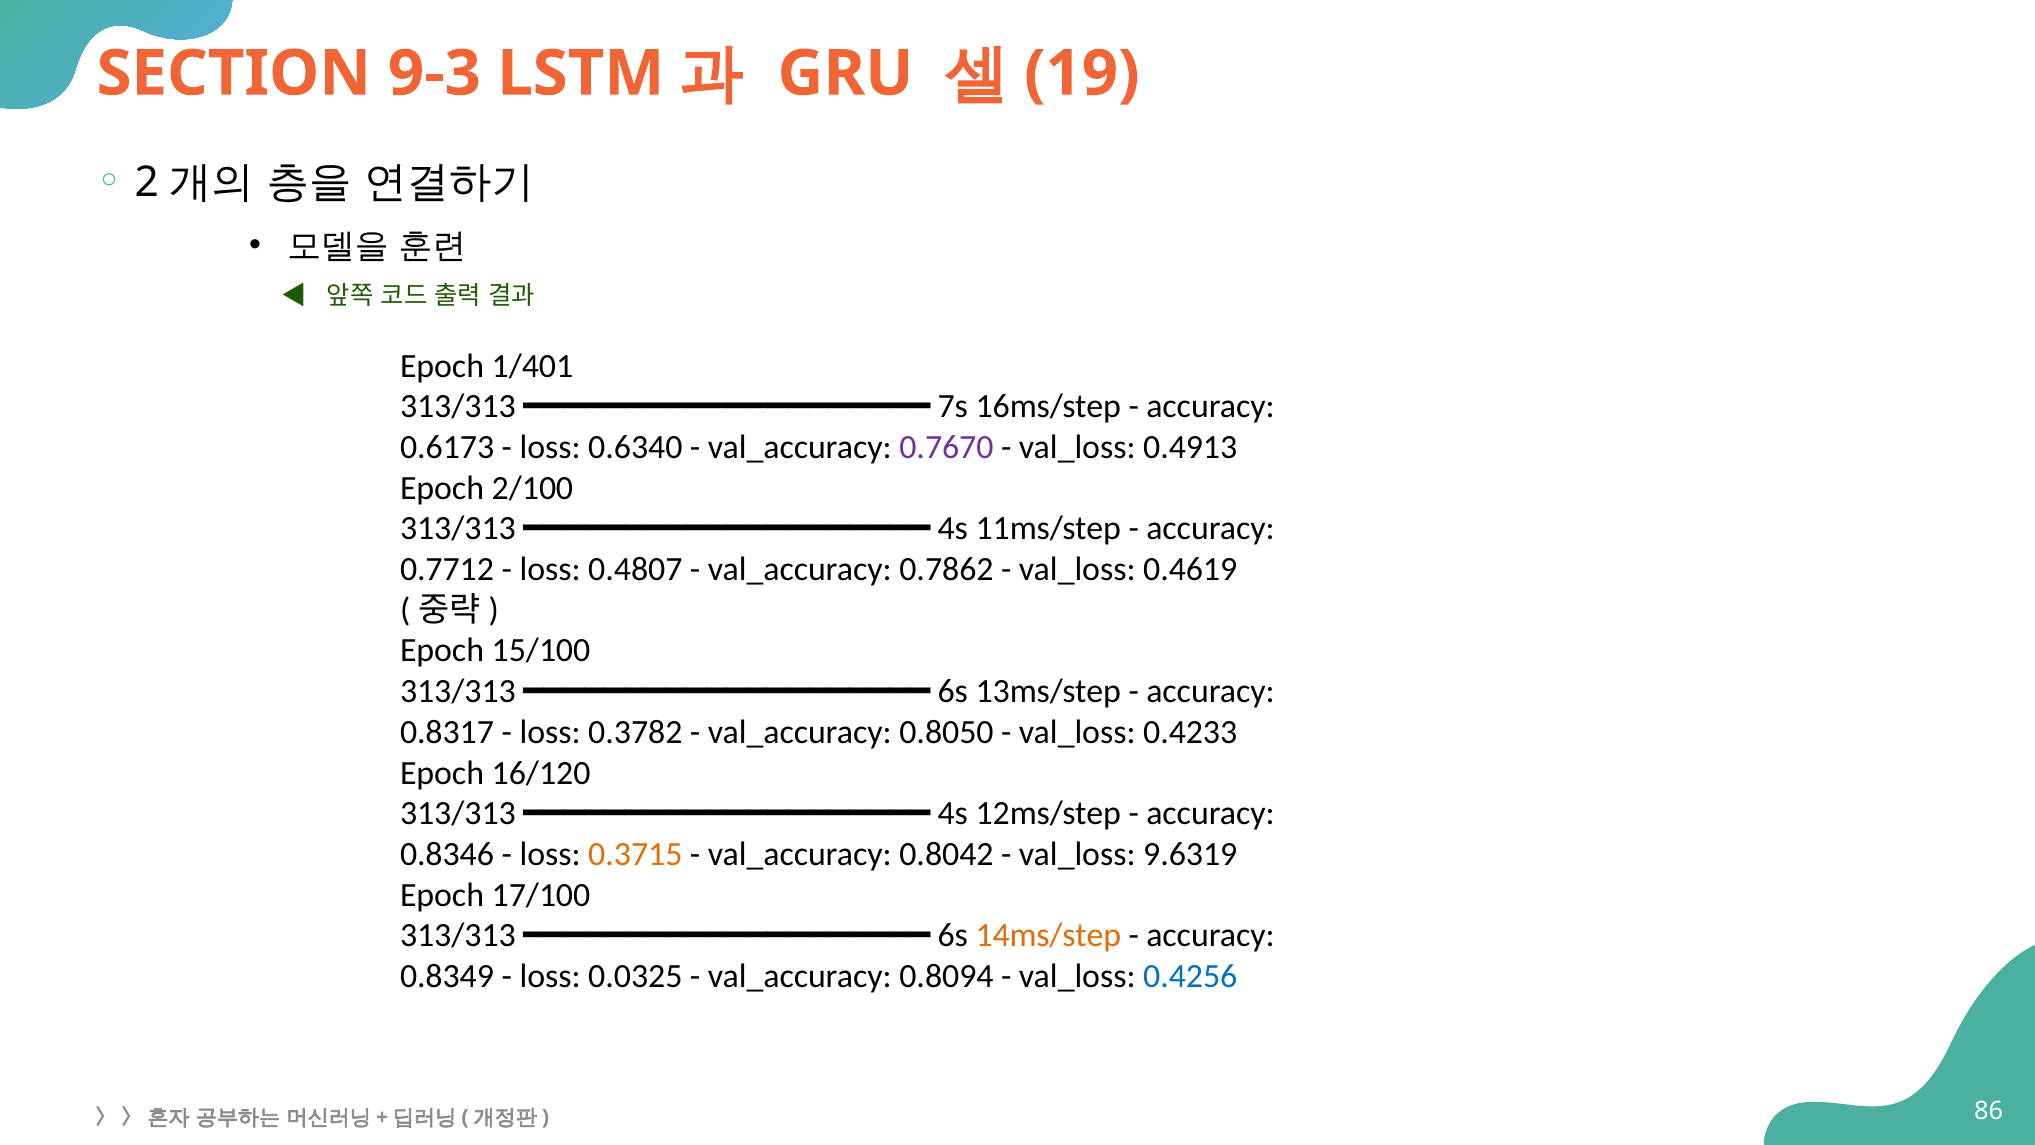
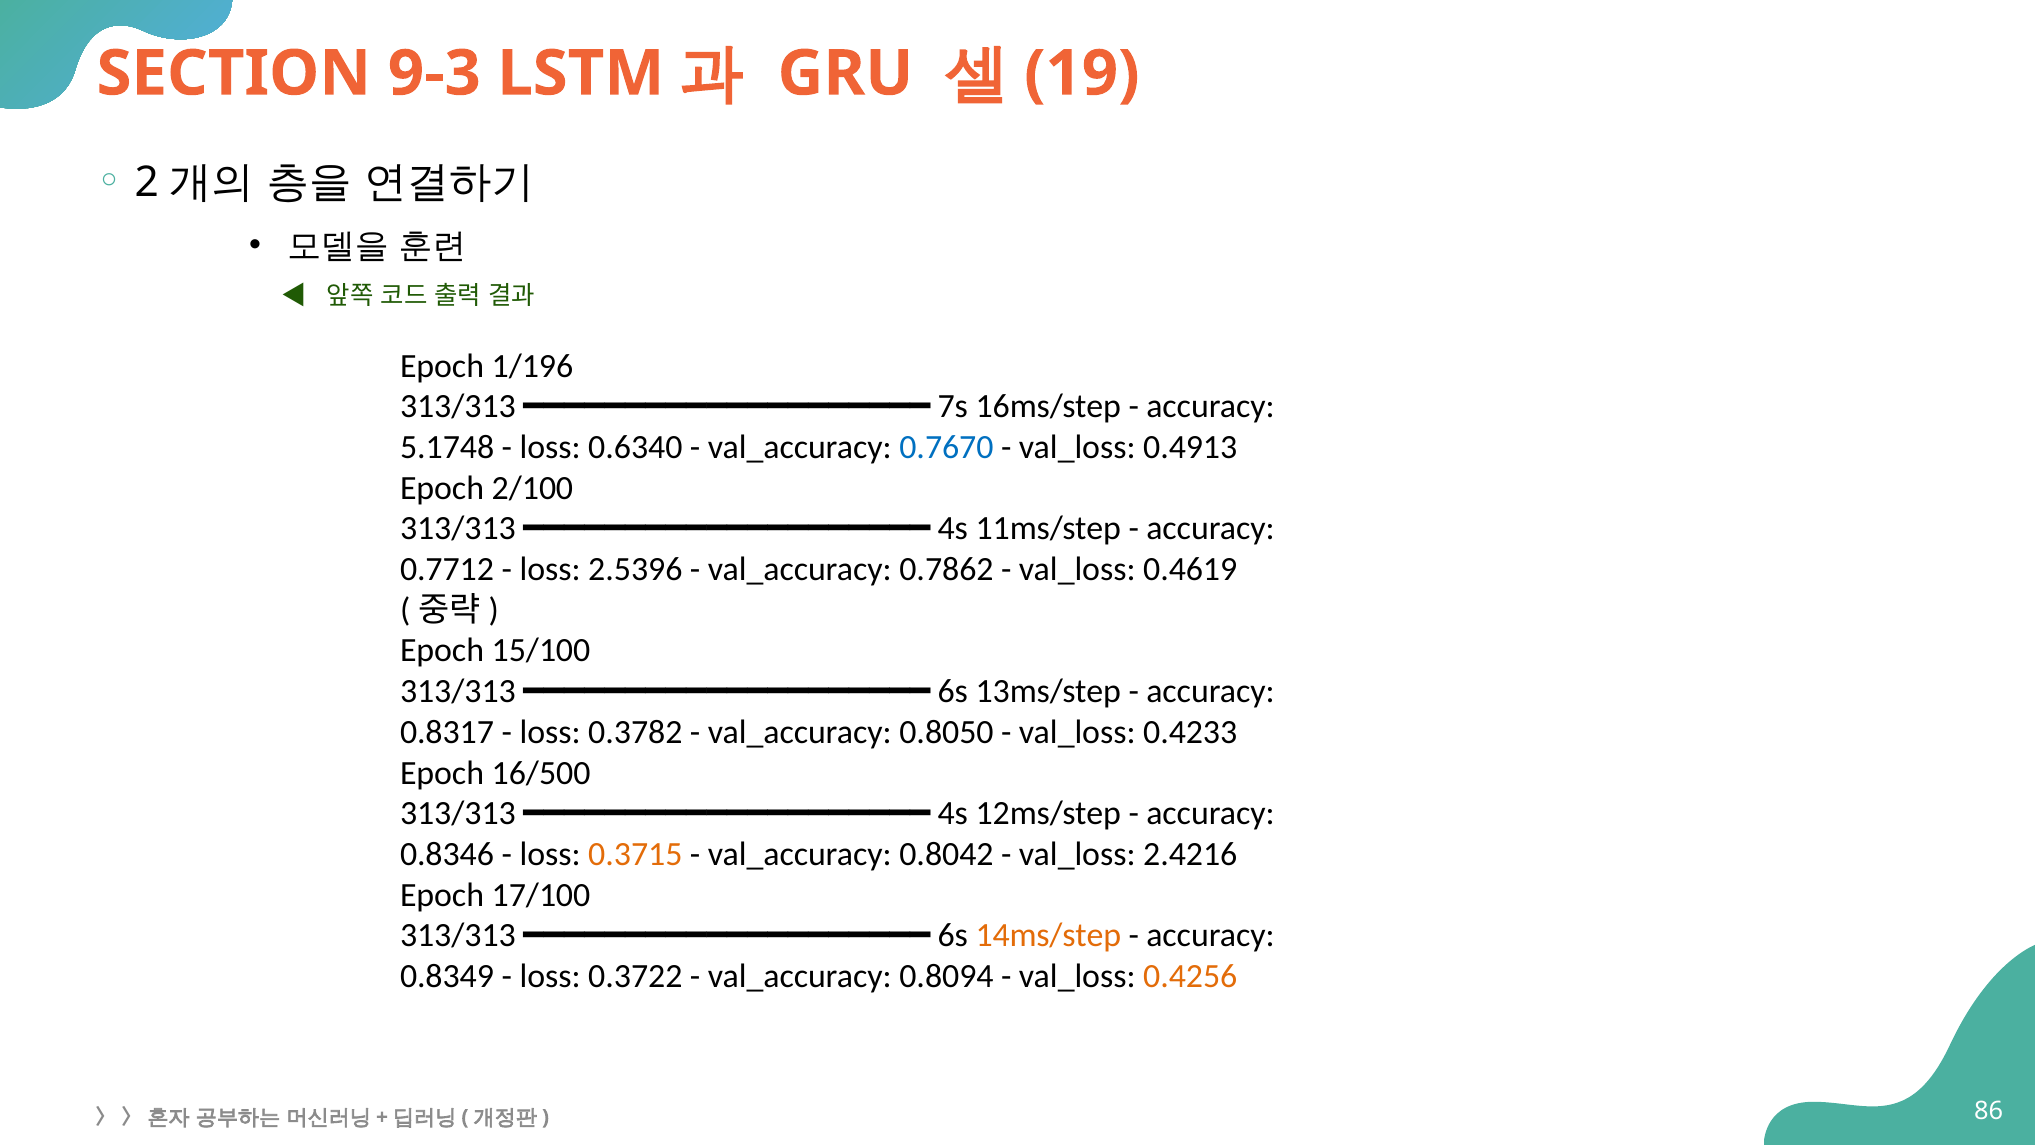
1/401: 1/401 -> 1/196
0.6173: 0.6173 -> 5.1748
0.7670 colour: purple -> blue
0.4807: 0.4807 -> 2.5396
16/120: 16/120 -> 16/500
9.6319: 9.6319 -> 2.4216
0.0325: 0.0325 -> 0.3722
0.4256 colour: blue -> orange
